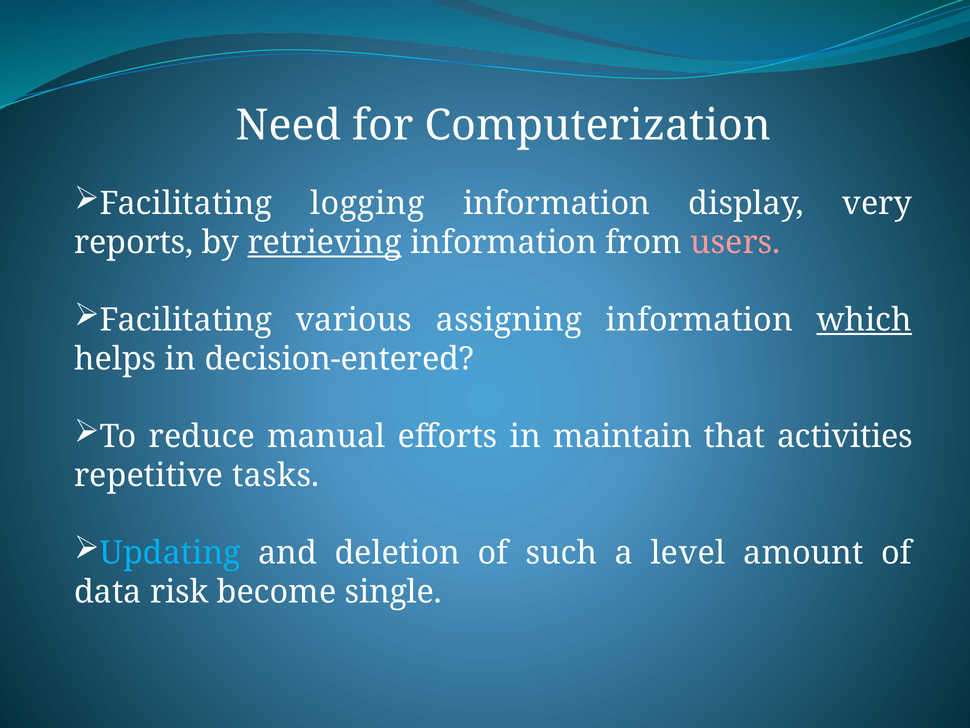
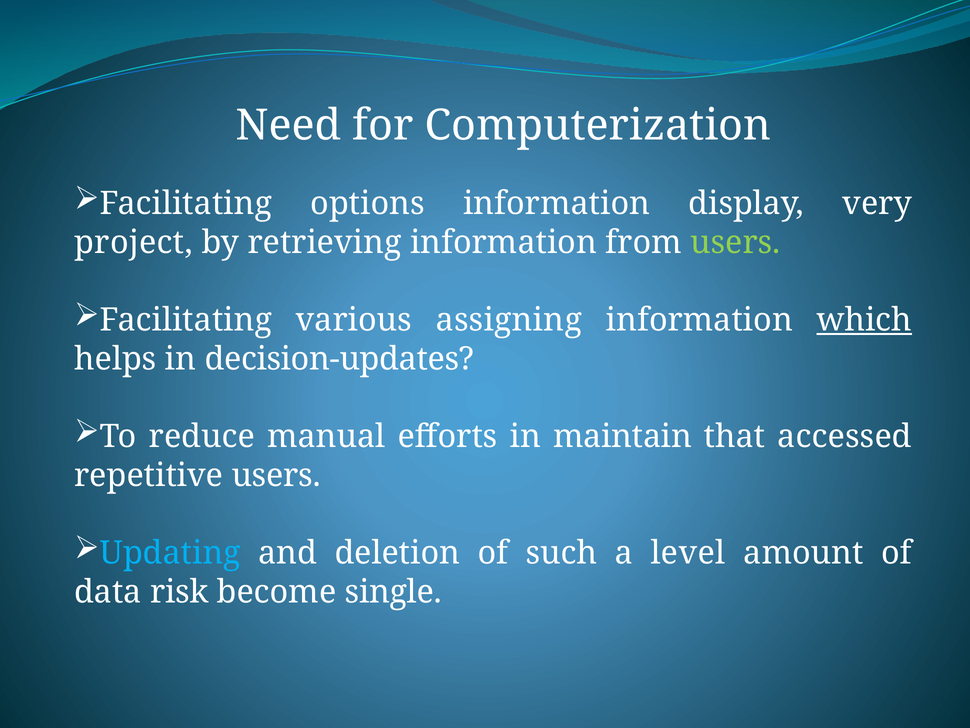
logging: logging -> options
reports: reports -> project
retrieving underline: present -> none
users at (735, 242) colour: pink -> light green
decision-entered: decision-entered -> decision-updates
activities: activities -> accessed
repetitive tasks: tasks -> users
